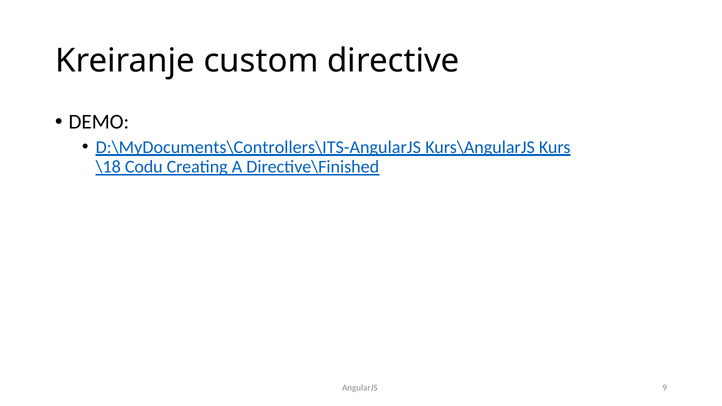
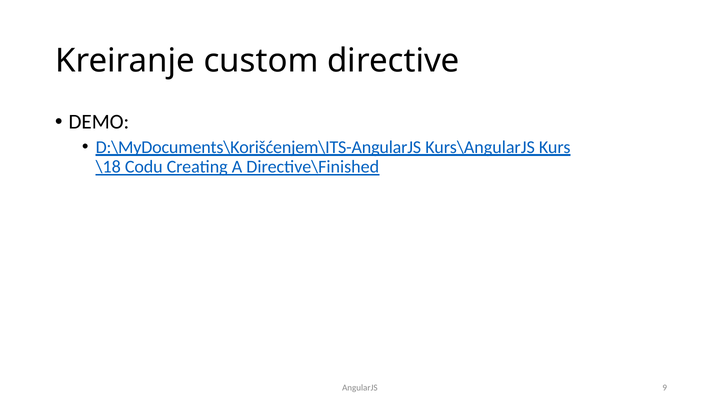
D:\MyDocuments\Controllers\ITS-AngularJS: D:\MyDocuments\Controllers\ITS-AngularJS -> D:\MyDocuments\Korišćenjem\ITS-AngularJS
